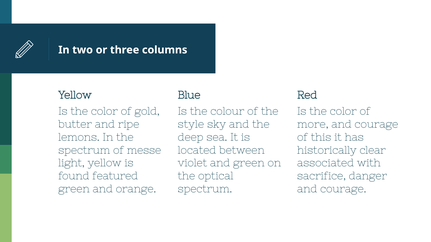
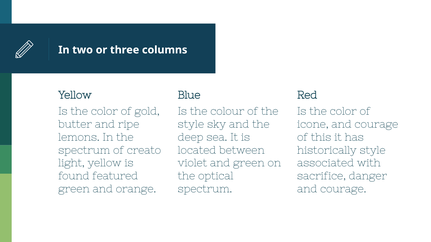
more: more -> icone
messe: messe -> creato
historically clear: clear -> style
